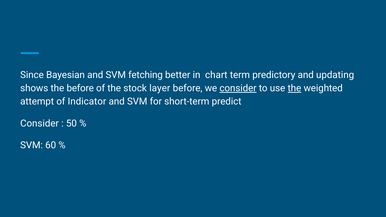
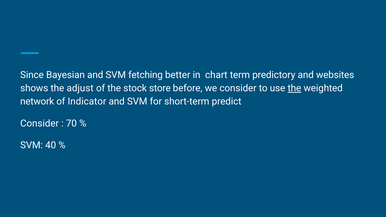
updating: updating -> websites
the before: before -> adjust
layer: layer -> store
consider at (238, 88) underline: present -> none
attempt: attempt -> network
50: 50 -> 70
60: 60 -> 40
